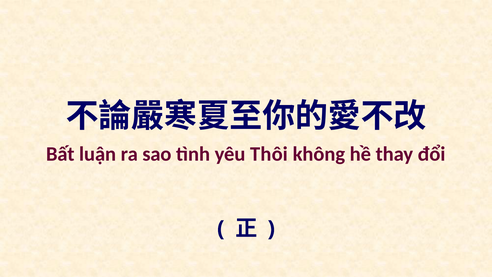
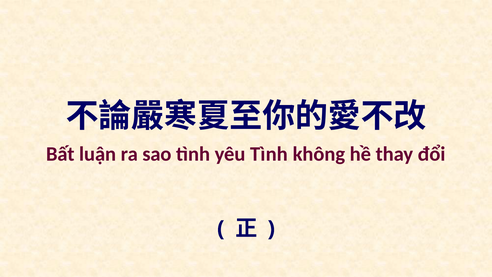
yêu Thôi: Thôi -> Tình
